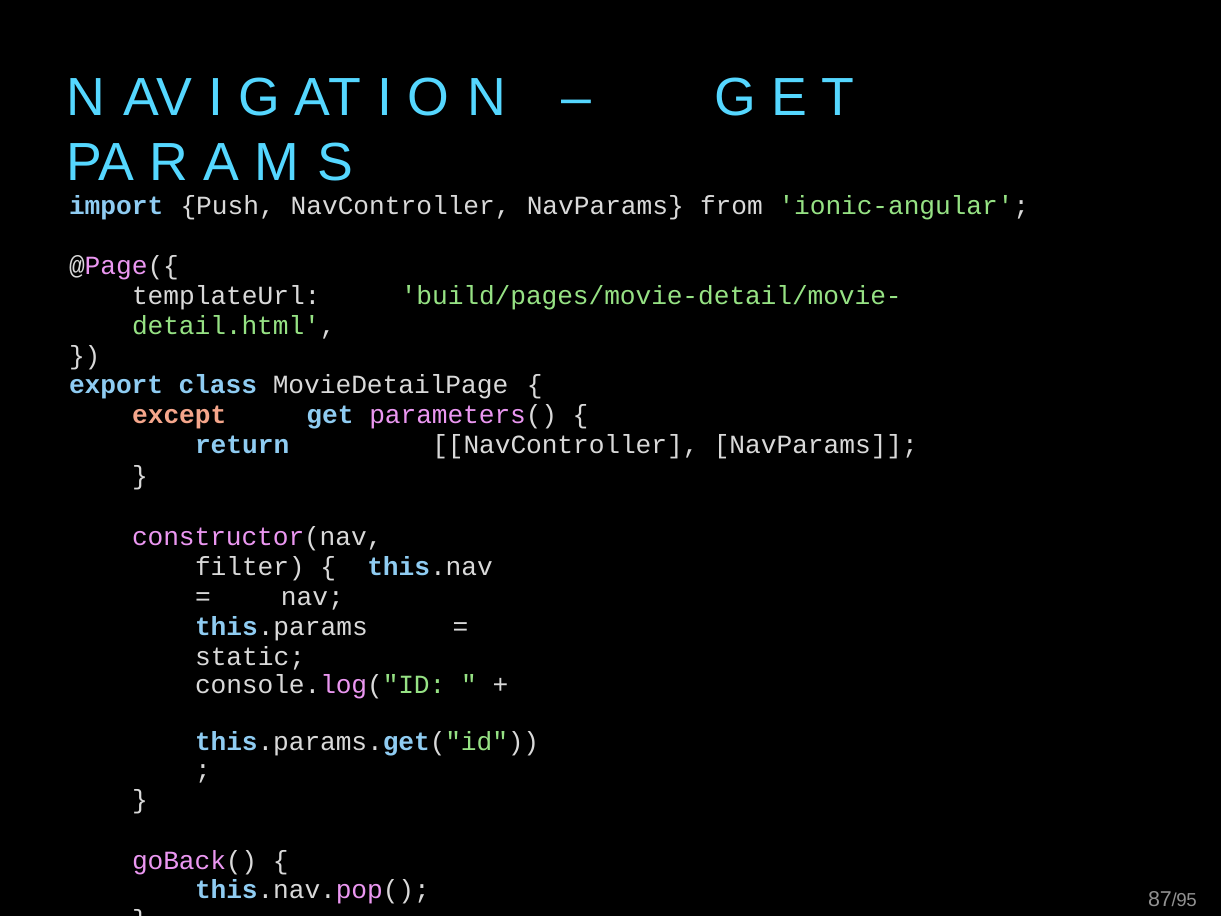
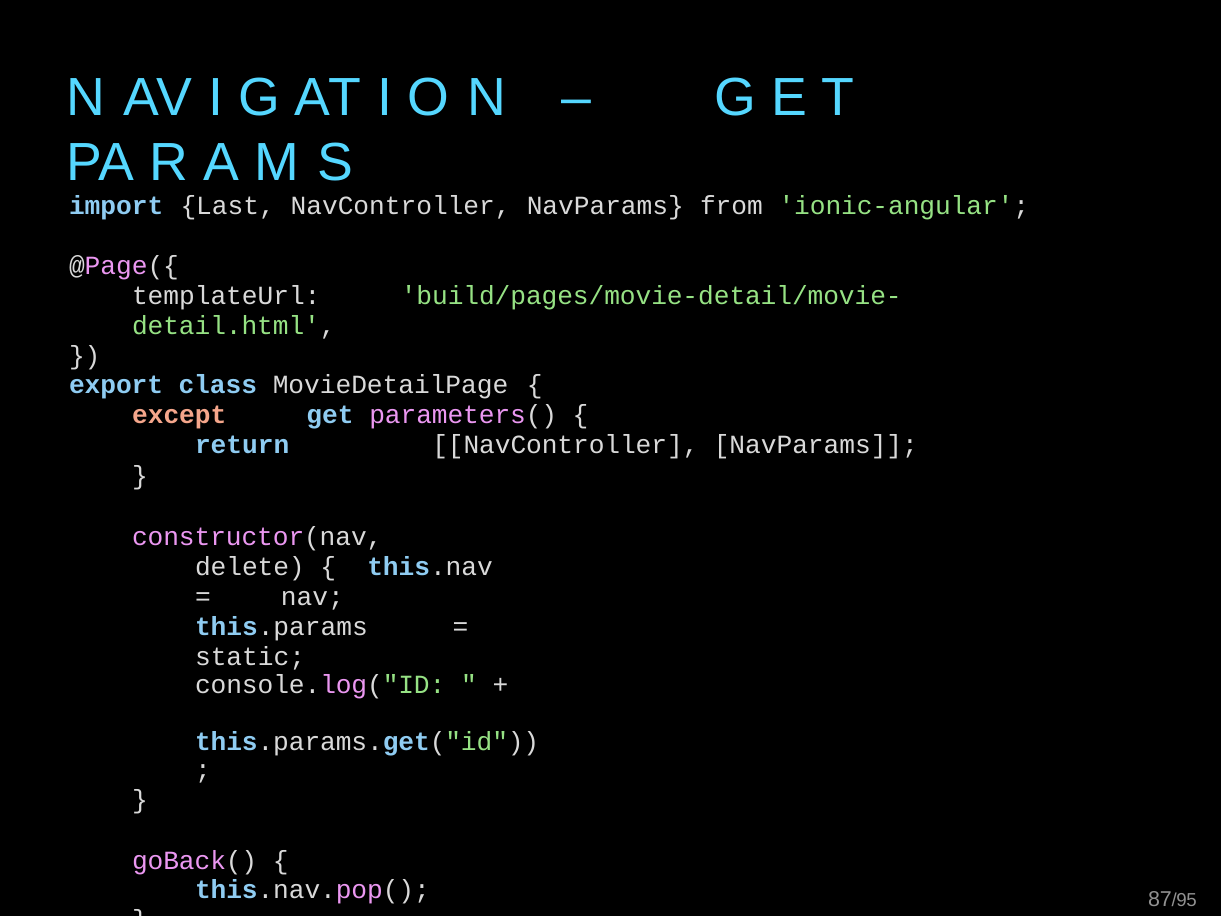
Push: Push -> Last
filter: filter -> delete
